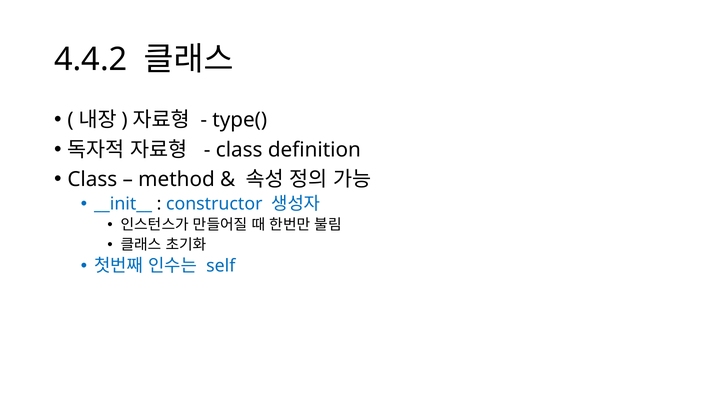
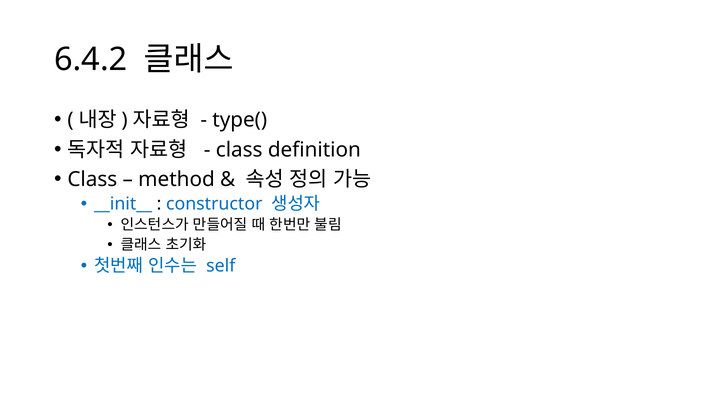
4.4.2: 4.4.2 -> 6.4.2
